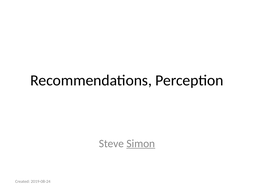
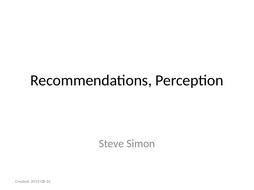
Simon underline: present -> none
